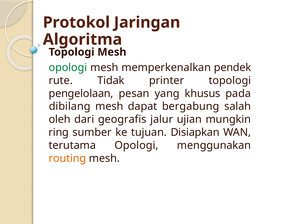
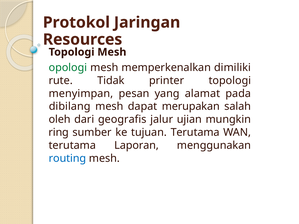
Algoritma: Algoritma -> Resources
pendek: pendek -> dimiliki
pengelolaan: pengelolaan -> menyimpan
khusus: khusus -> alamat
bergabung: bergabung -> merupakan
tujuan Disiapkan: Disiapkan -> Terutama
terutama Opologi: Opologi -> Laporan
routing colour: orange -> blue
